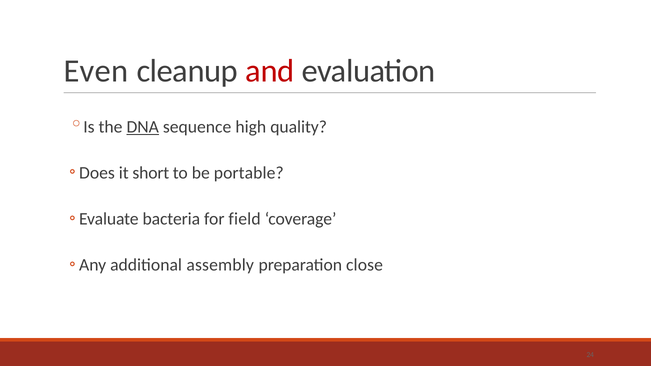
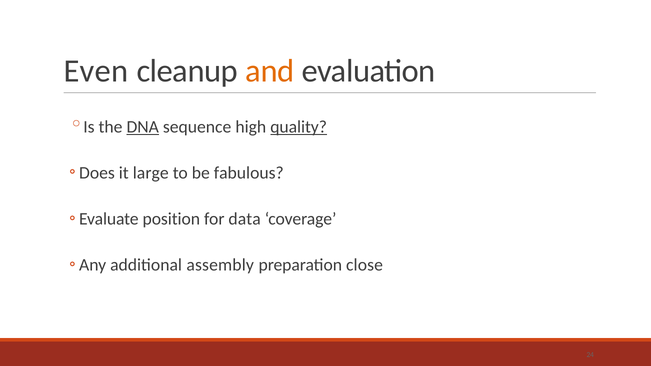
and colour: red -> orange
quality underline: none -> present
short: short -> large
portable: portable -> fabulous
bacteria: bacteria -> position
field: field -> data
